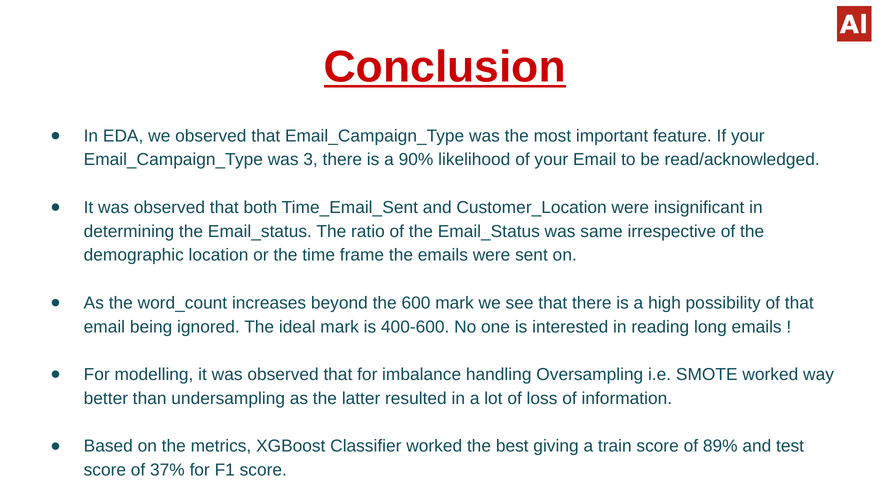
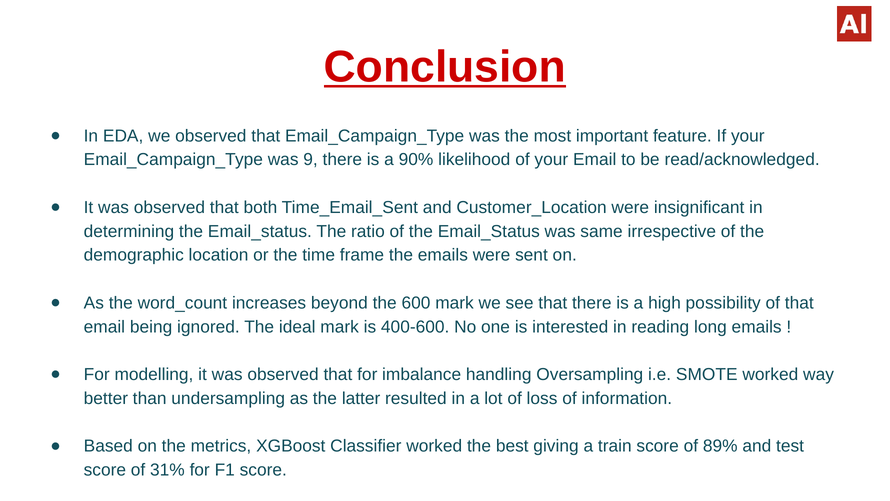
3: 3 -> 9
37%: 37% -> 31%
